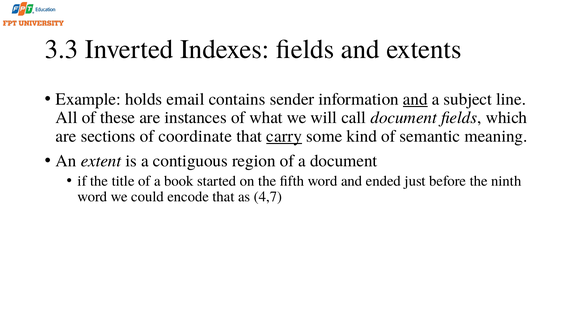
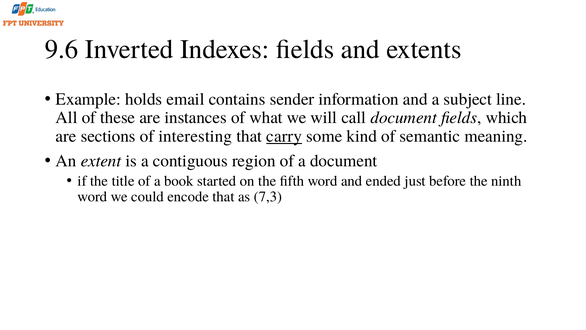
3.3: 3.3 -> 9.6
and at (415, 99) underline: present -> none
coordinate: coordinate -> interesting
4,7: 4,7 -> 7,3
